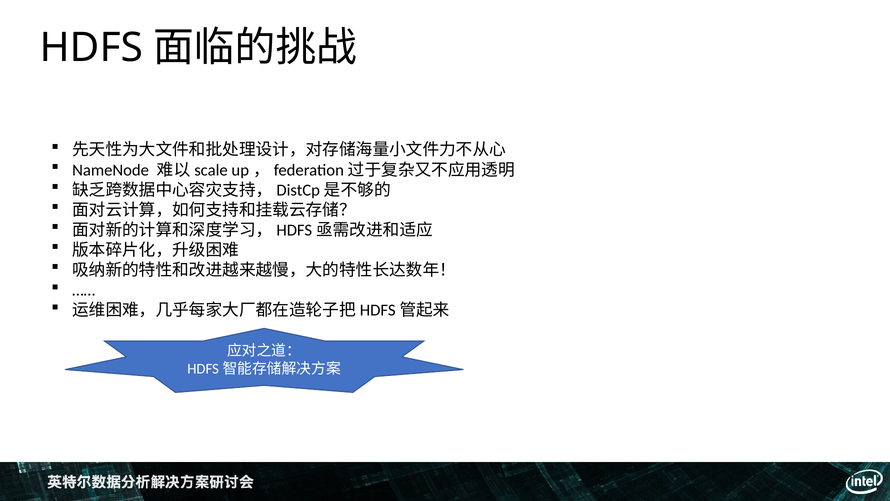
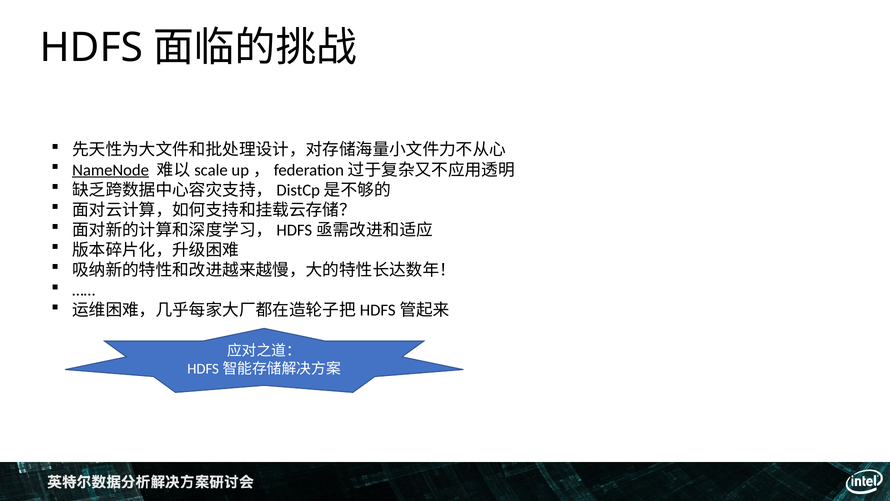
NameNode underline: none -> present
